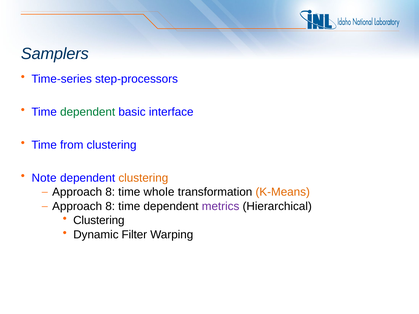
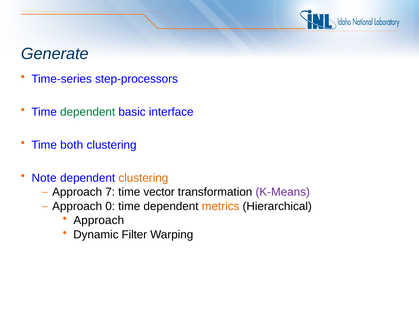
Samplers: Samplers -> Generate
from: from -> both
8 at (110, 192): 8 -> 7
whole: whole -> vector
K-Means colour: orange -> purple
8 at (110, 206): 8 -> 0
metrics colour: purple -> orange
Clustering at (99, 221): Clustering -> Approach
